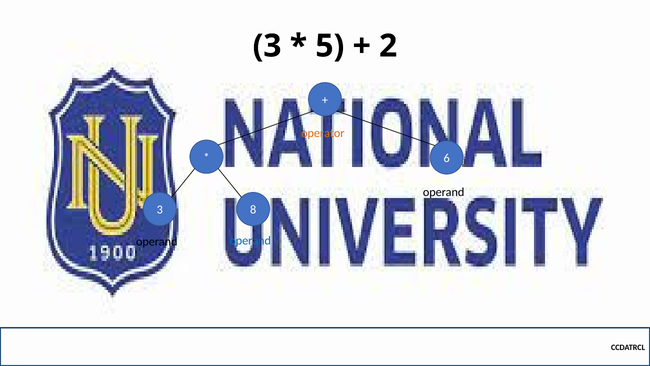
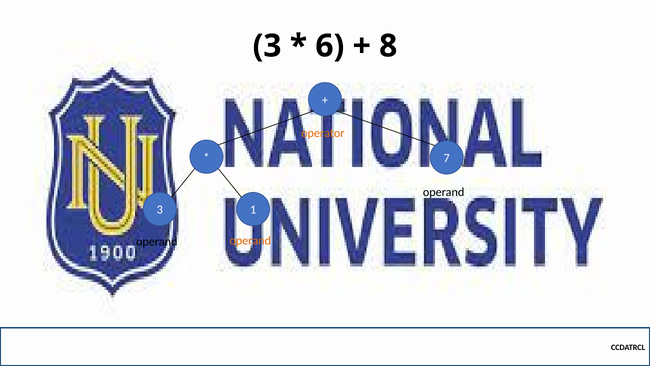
5: 5 -> 6
2: 2 -> 8
6: 6 -> 7
8: 8 -> 1
operand at (250, 241) colour: blue -> orange
